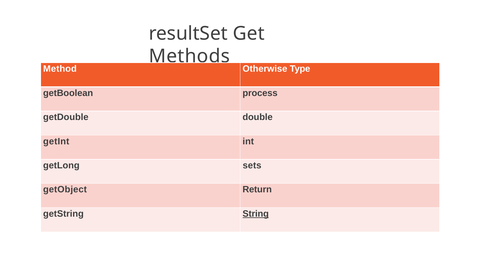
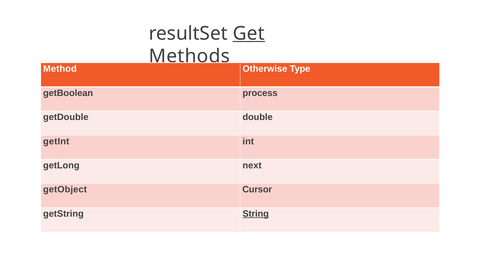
Get underline: none -> present
sets: sets -> next
Return: Return -> Cursor
